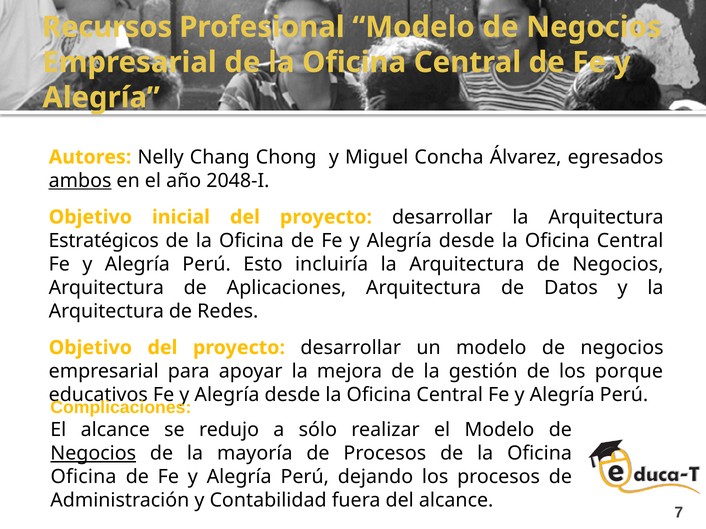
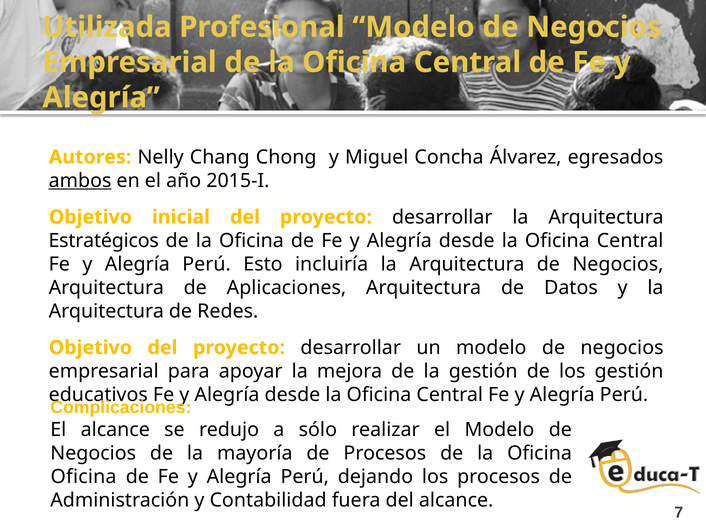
Recursos: Recursos -> Utilizada
2048-I: 2048-I -> 2015-I
los porque: porque -> gestión
Negocios at (93, 454) underline: present -> none
